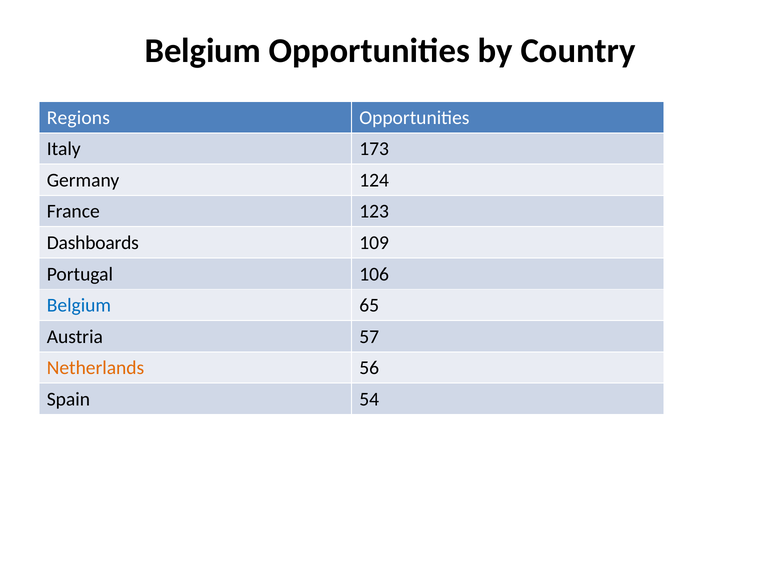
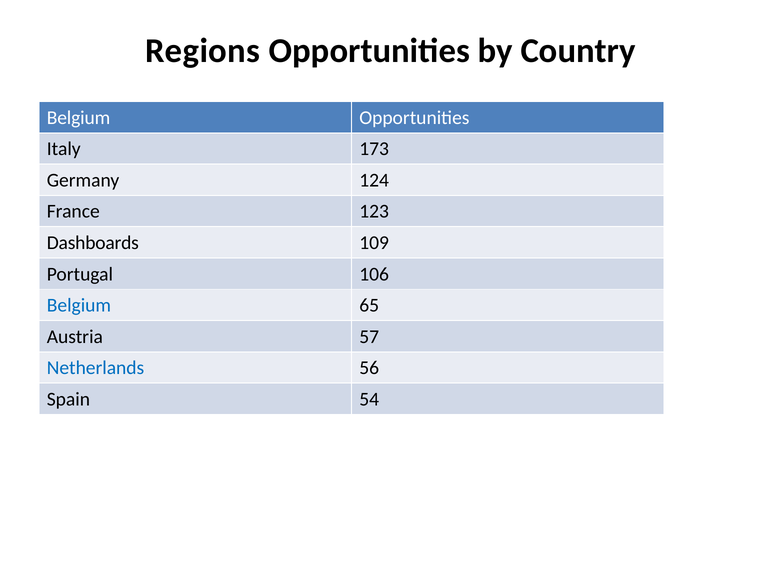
Belgium at (203, 51): Belgium -> Regions
Regions at (78, 118): Regions -> Belgium
Netherlands colour: orange -> blue
